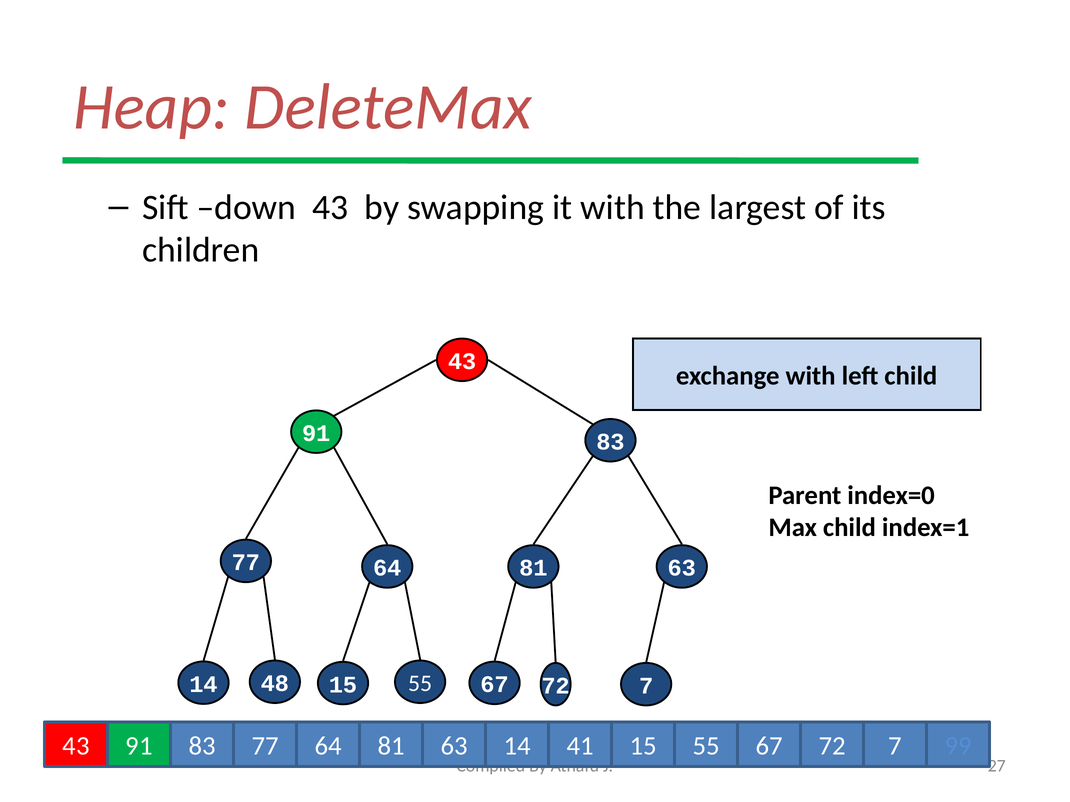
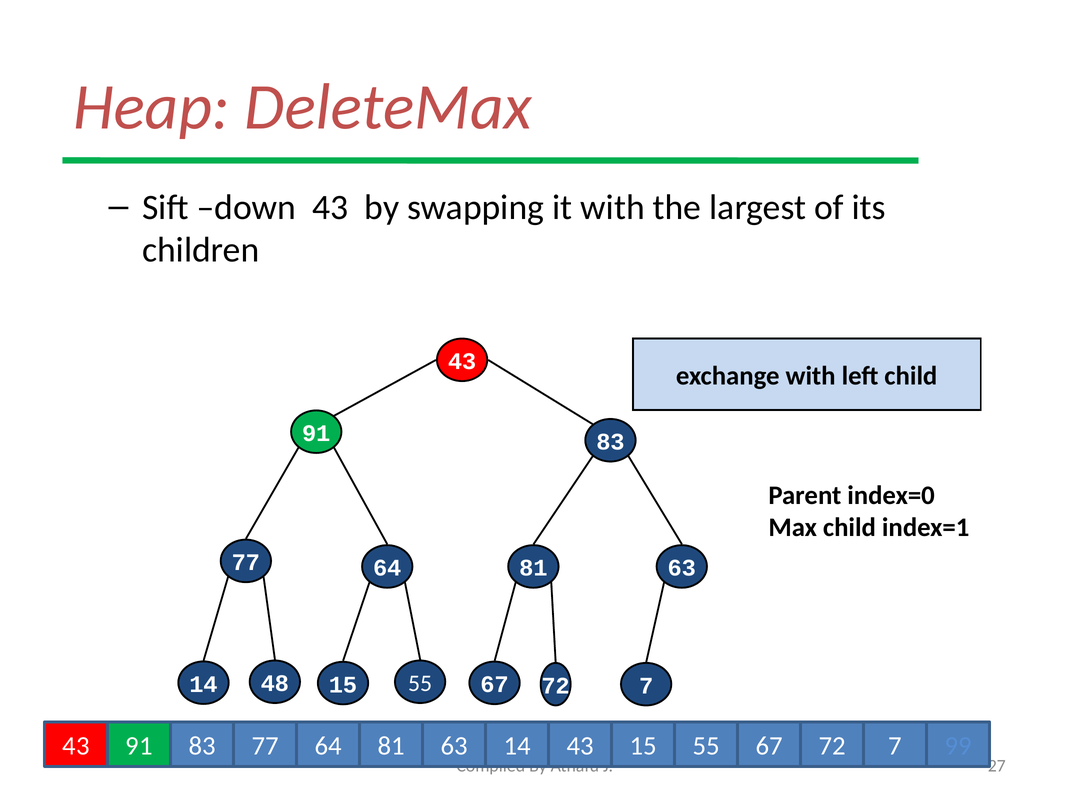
14 41: 41 -> 43
